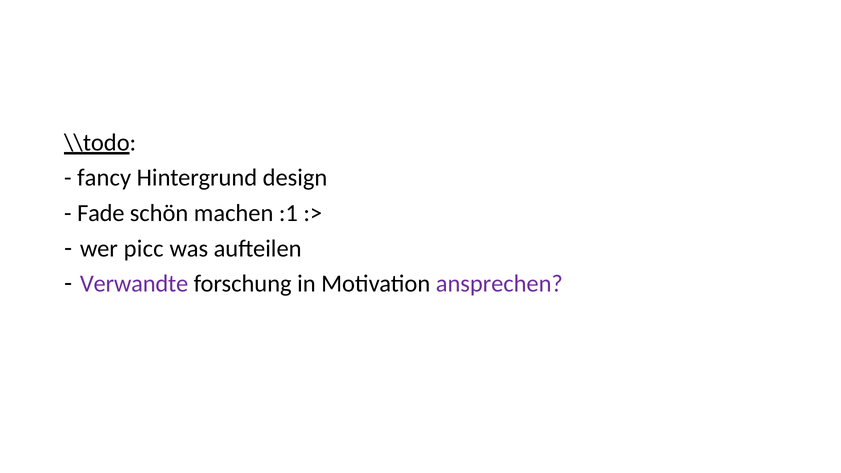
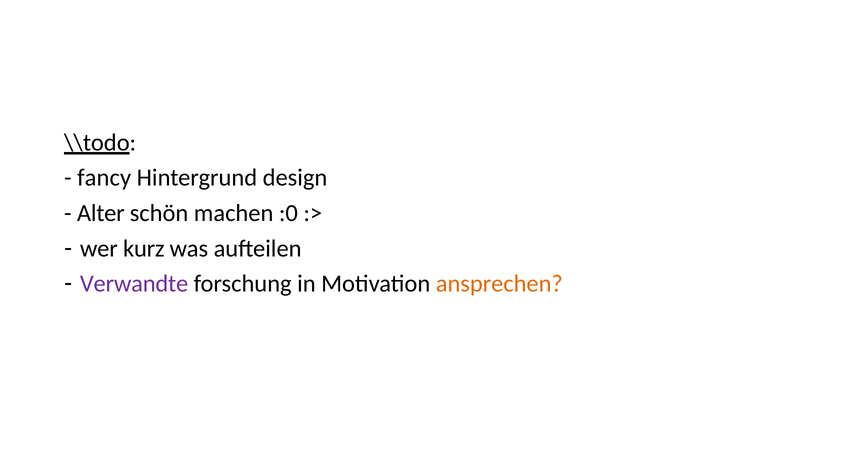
Fade: Fade -> Alter
:1: :1 -> :0
picc: picc -> kurz
ansprechen colour: purple -> orange
